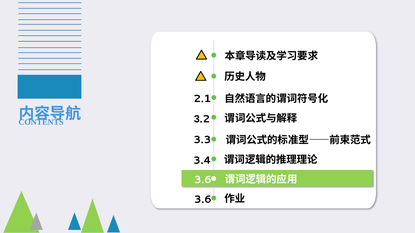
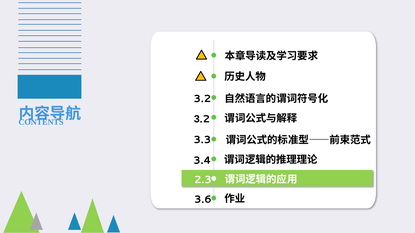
2.1 at (202, 99): 2.1 -> 3.2
3.6 at (203, 180): 3.6 -> 2.3
